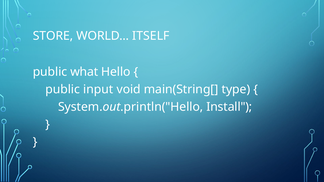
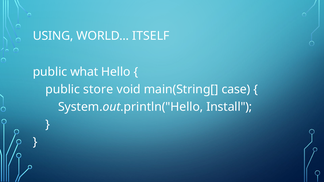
STORE: STORE -> USING
input: input -> store
type: type -> case
